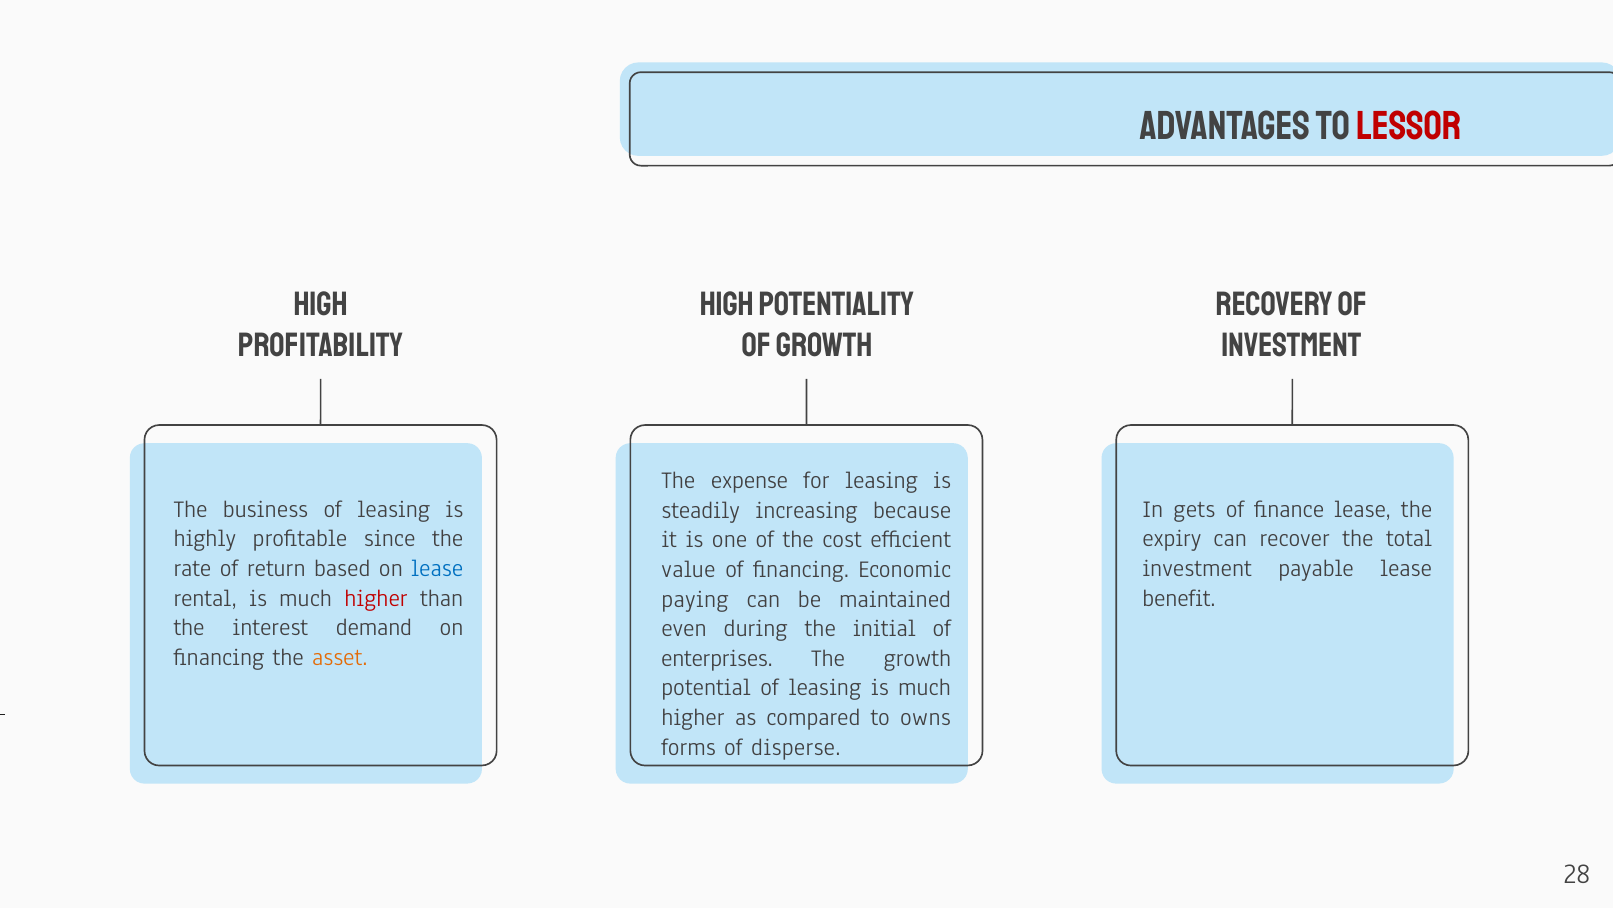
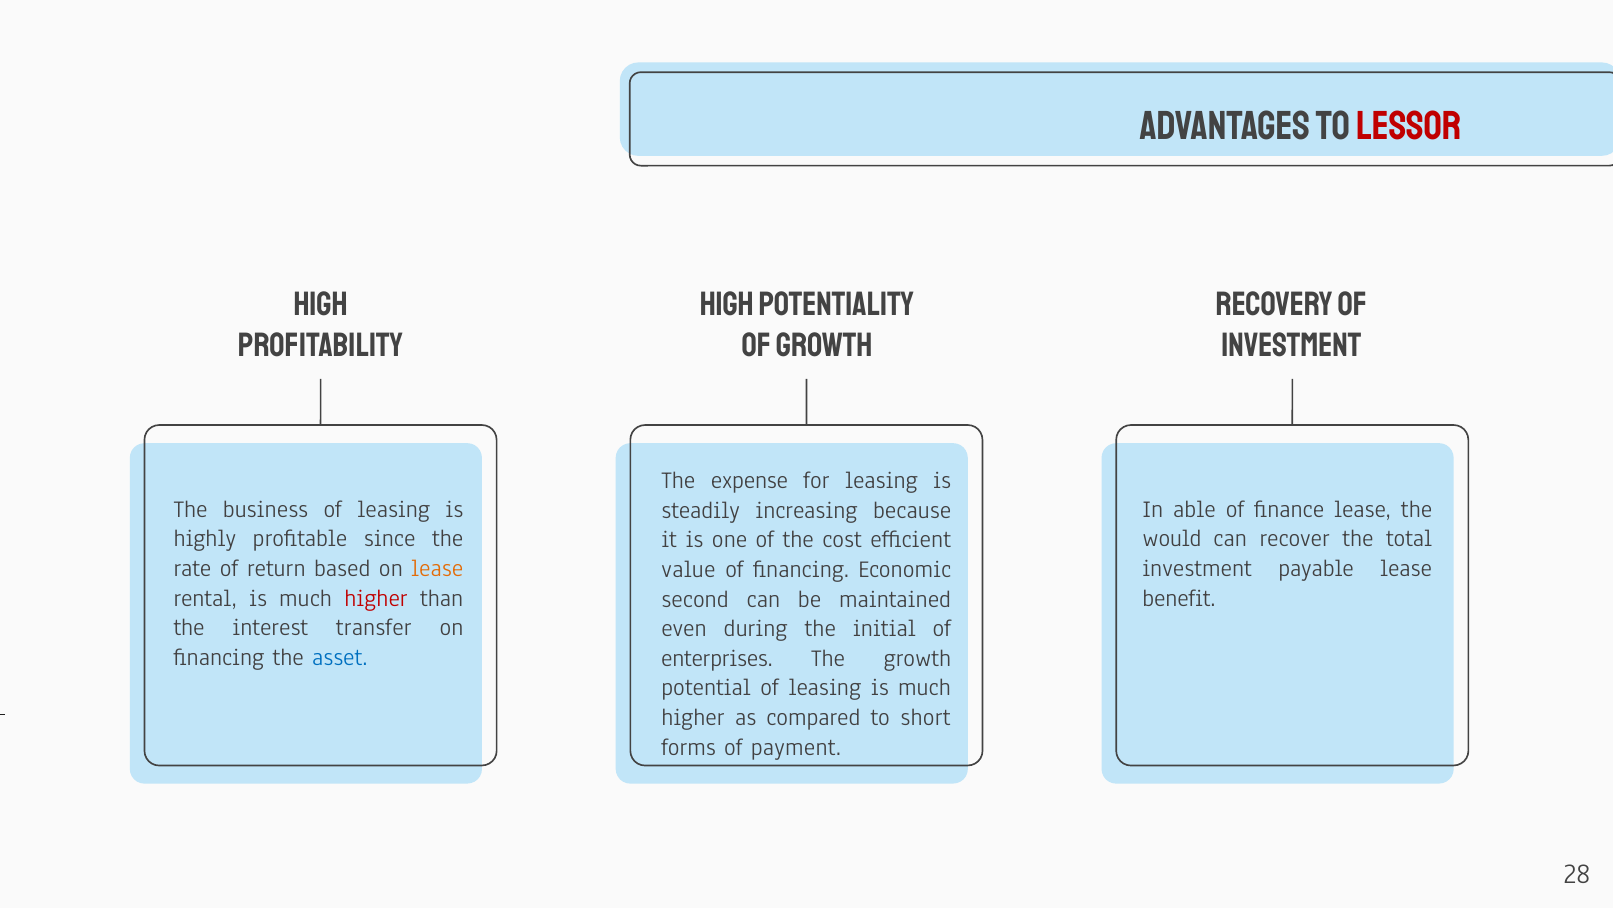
gets: gets -> able
expiry: expiry -> would
lease at (437, 568) colour: blue -> orange
paying: paying -> second
demand: demand -> transfer
asset colour: orange -> blue
owns: owns -> short
disperse: disperse -> payment
